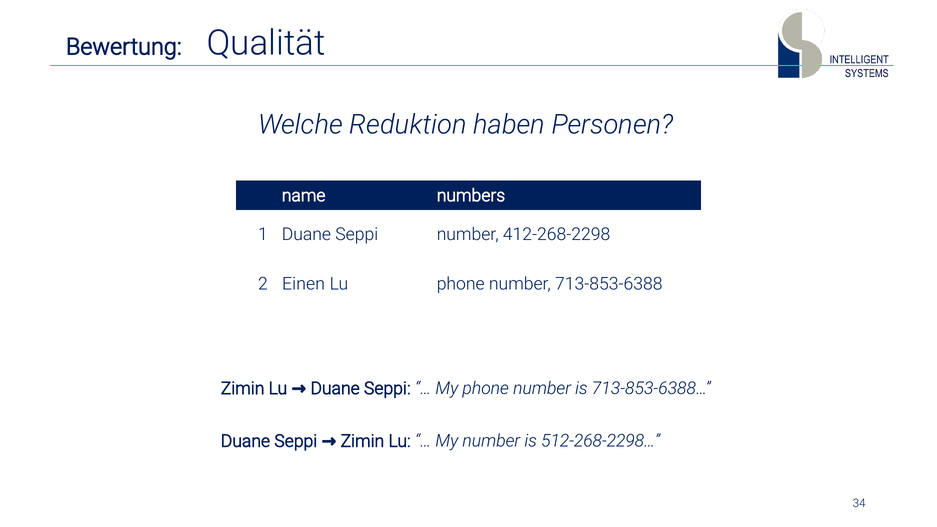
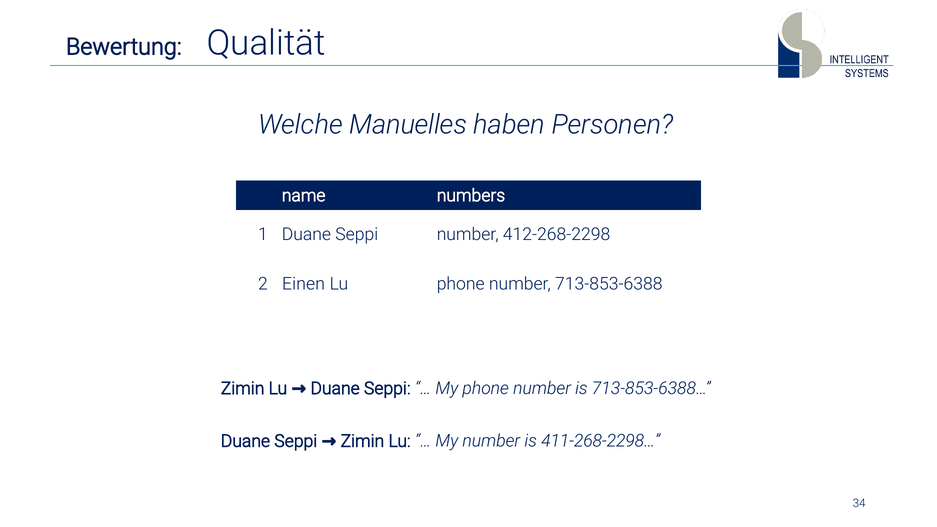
Reduktion: Reduktion -> Manuelles
512-268-2298…: 512-268-2298… -> 411-268-2298…
